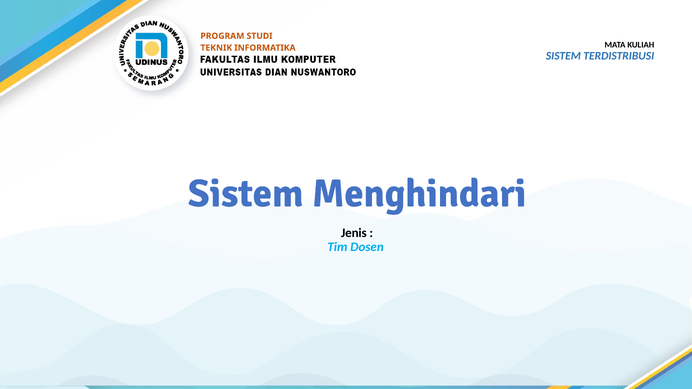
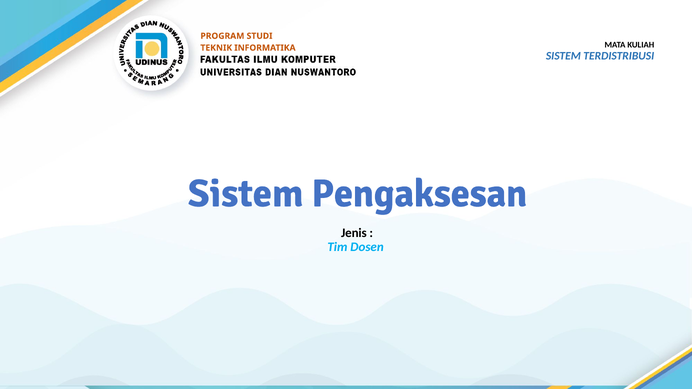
Menghindari: Menghindari -> Pengaksesan
